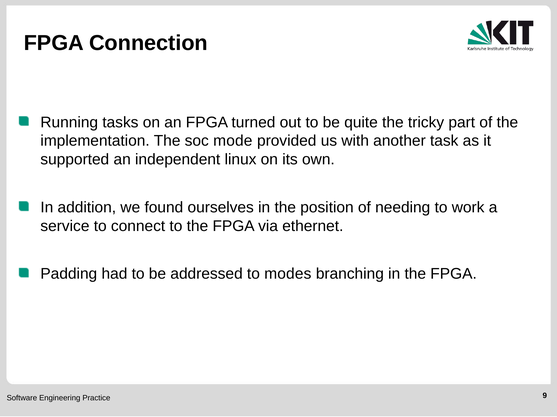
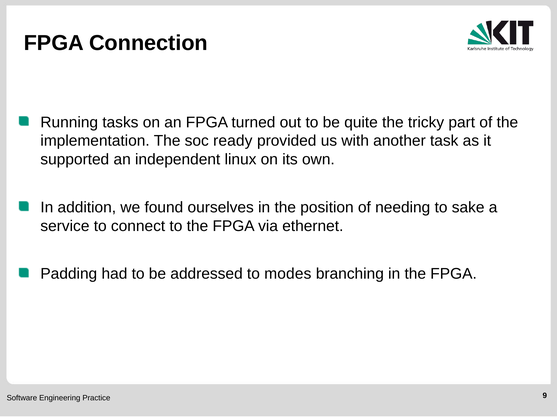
mode: mode -> ready
work: work -> sake
